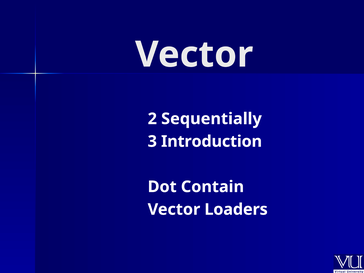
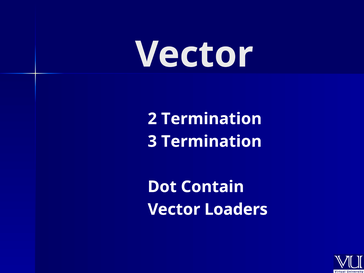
2 Sequentially: Sequentially -> Termination
3 Introduction: Introduction -> Termination
